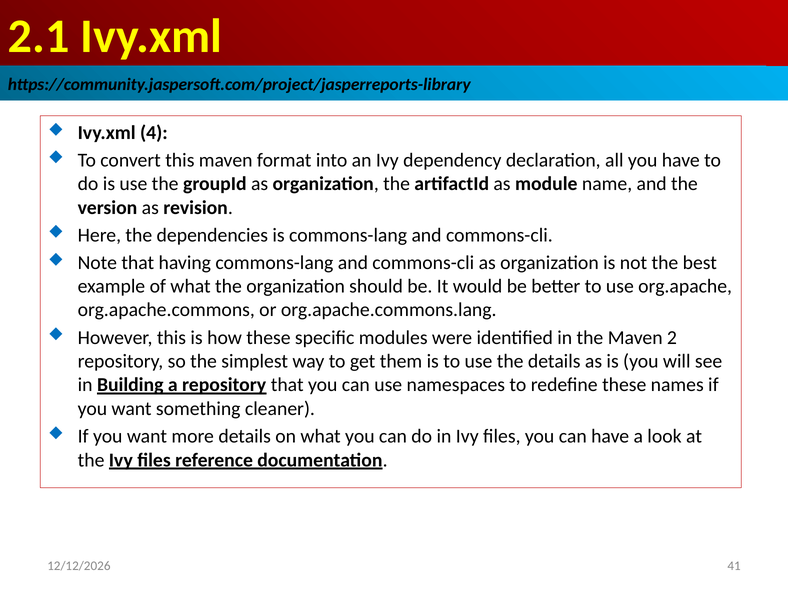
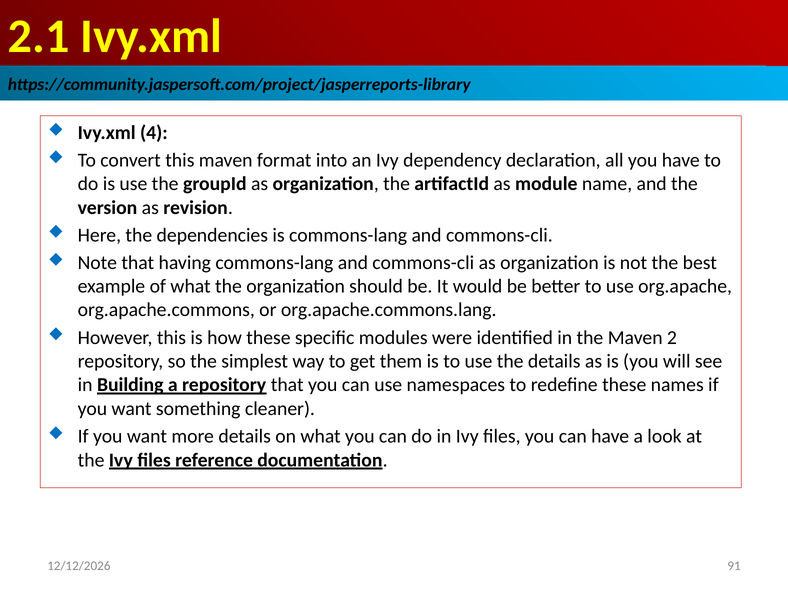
41: 41 -> 91
